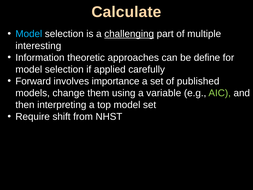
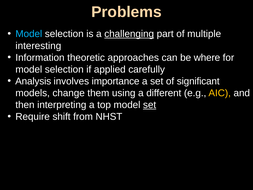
Calculate: Calculate -> Problems
define: define -> where
Forward: Forward -> Analysis
published: published -> significant
variable: variable -> different
AIC colour: light green -> yellow
set at (150, 105) underline: none -> present
